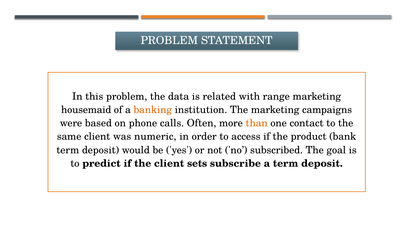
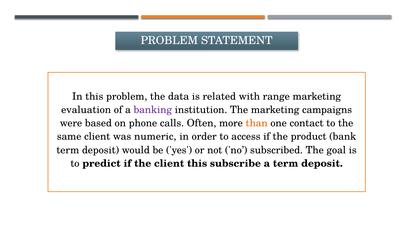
housemaid: housemaid -> evaluation
banking colour: orange -> purple
client sets: sets -> this
